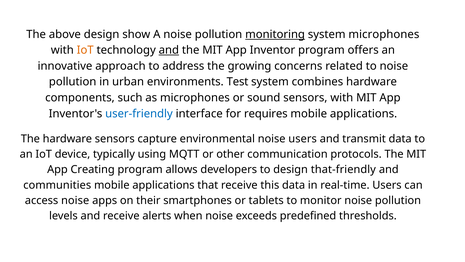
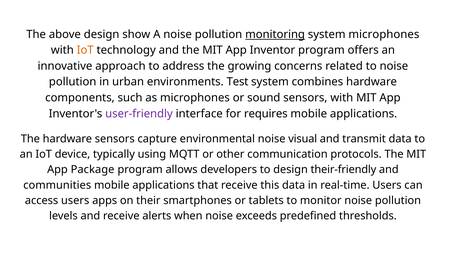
and at (169, 50) underline: present -> none
user-friendly colour: blue -> purple
noise users: users -> visual
Creating: Creating -> Package
that-friendly: that-friendly -> their-friendly
access noise: noise -> users
